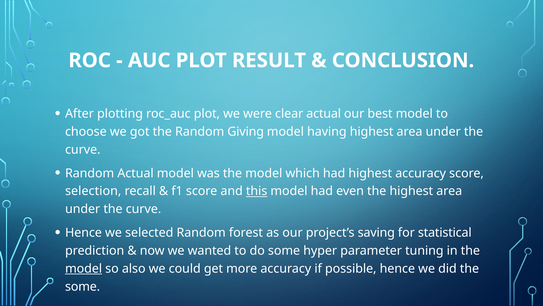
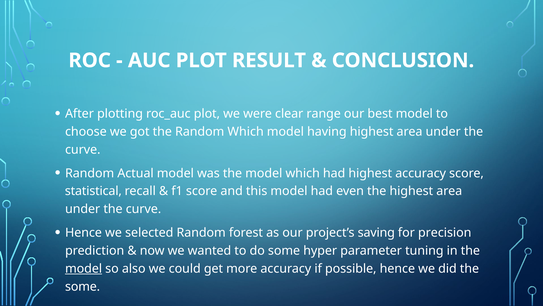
clear actual: actual -> range
Random Giving: Giving -> Which
selection: selection -> statistical
this underline: present -> none
statistical: statistical -> precision
